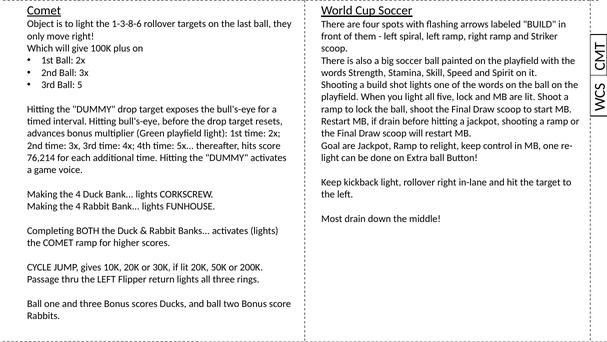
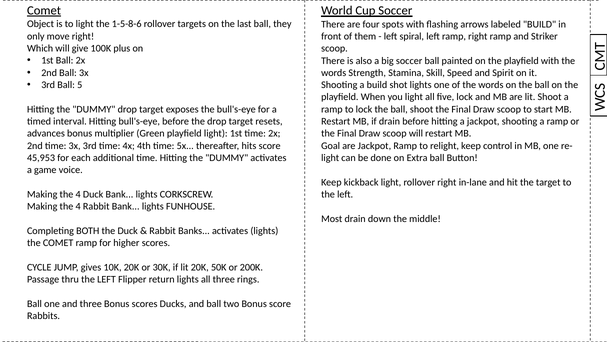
1-3-8-6: 1-3-8-6 -> 1-5-8-6
76,214: 76,214 -> 45,953
